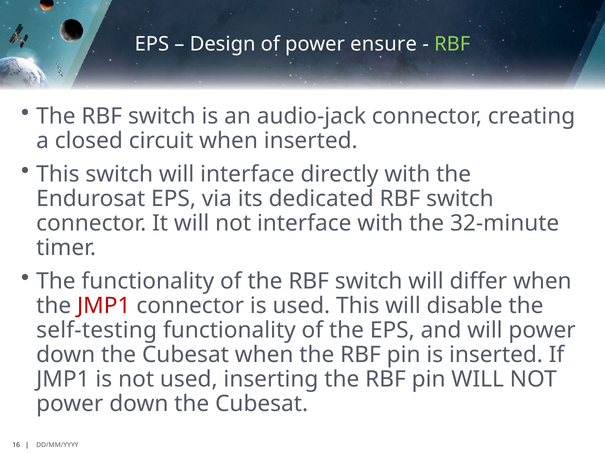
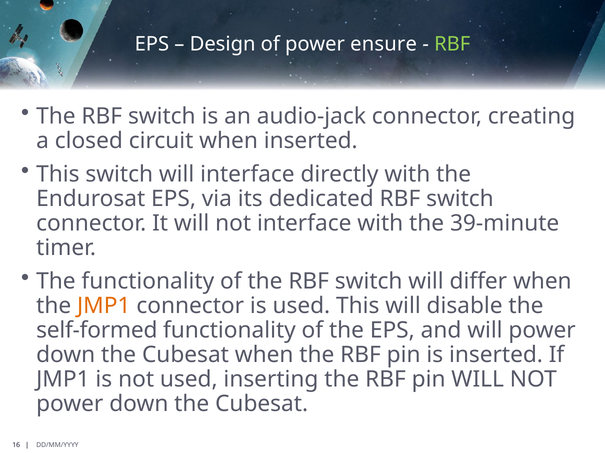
32-minute: 32-minute -> 39-minute
JMP1 at (104, 306) colour: red -> orange
self-testing: self-testing -> self-formed
